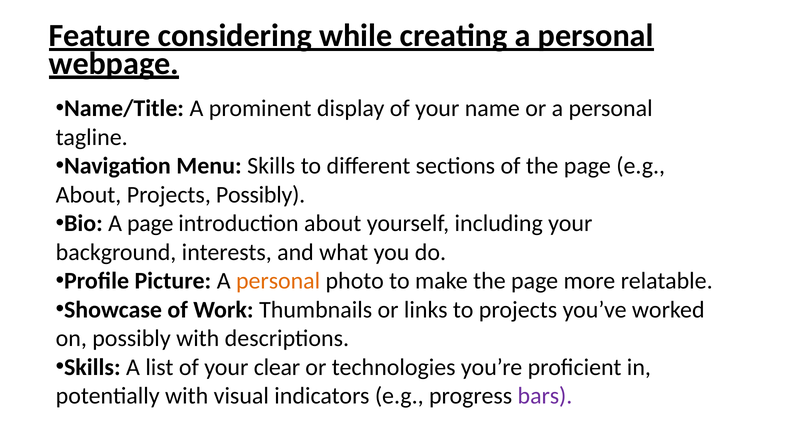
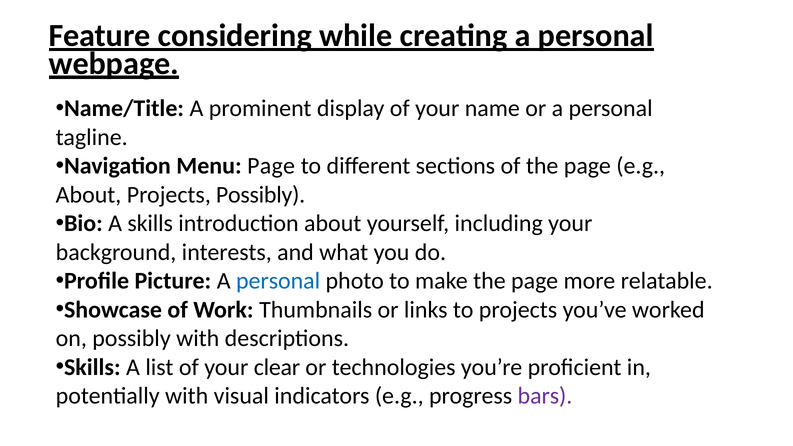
Menu Skills: Skills -> Page
A page: page -> skills
personal at (278, 281) colour: orange -> blue
